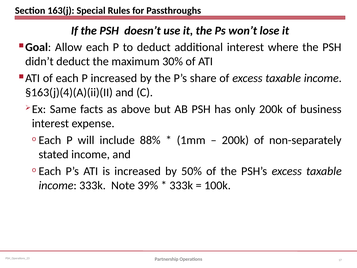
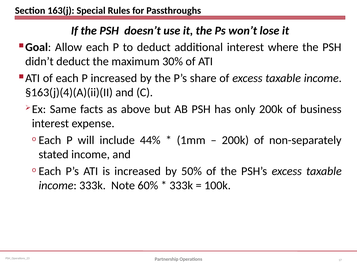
88%: 88% -> 44%
39%: 39% -> 60%
